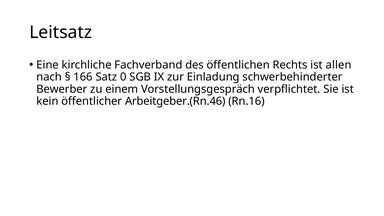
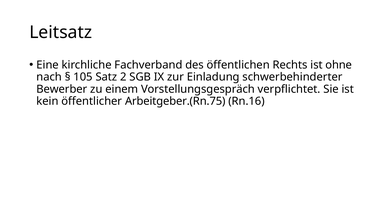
allen: allen -> ohne
166: 166 -> 105
0: 0 -> 2
Arbeitgeber.(Rn.46: Arbeitgeber.(Rn.46 -> Arbeitgeber.(Rn.75
